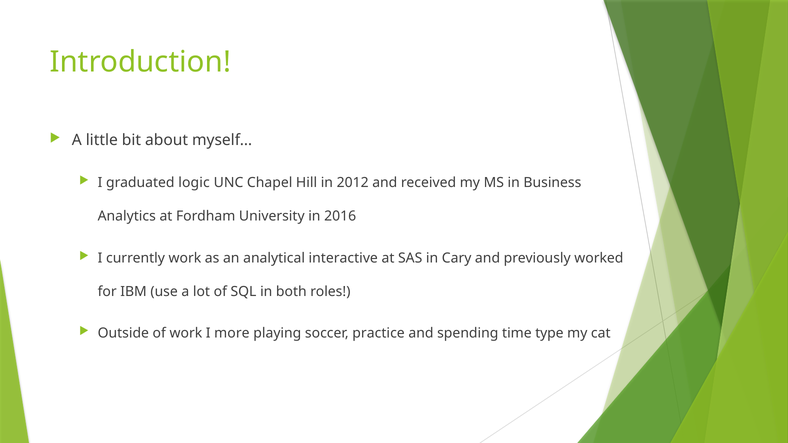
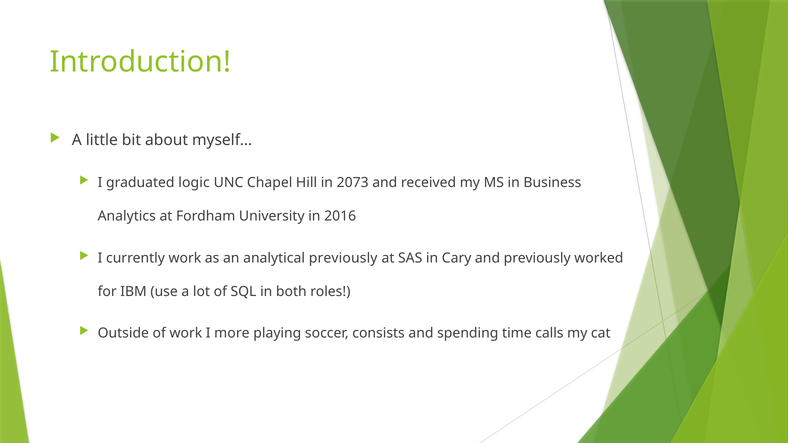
2012: 2012 -> 2073
analytical interactive: interactive -> previously
practice: practice -> consists
type: type -> calls
